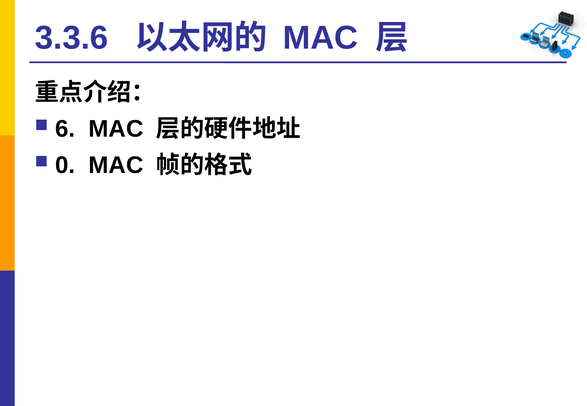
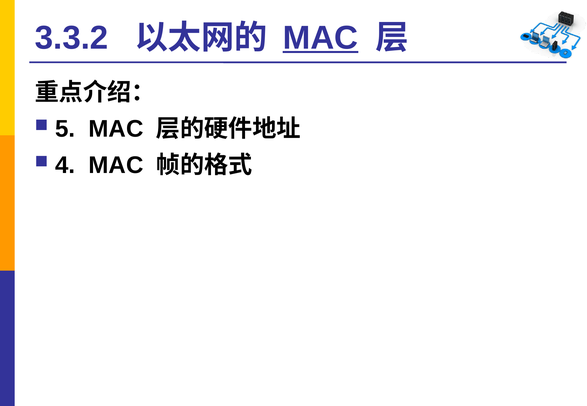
3.3.6: 3.3.6 -> 3.3.2
MAC at (321, 38) underline: none -> present
6: 6 -> 5
0: 0 -> 4
